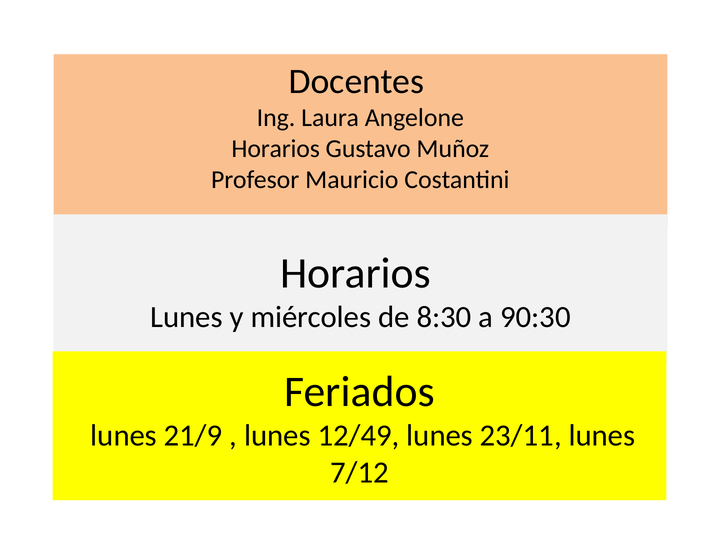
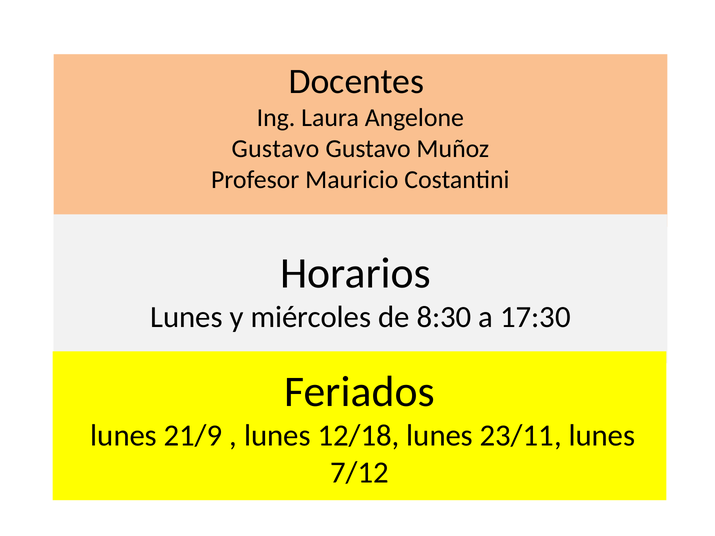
Horarios at (276, 149): Horarios -> Gustavo
90:30: 90:30 -> 17:30
12/49: 12/49 -> 12/18
